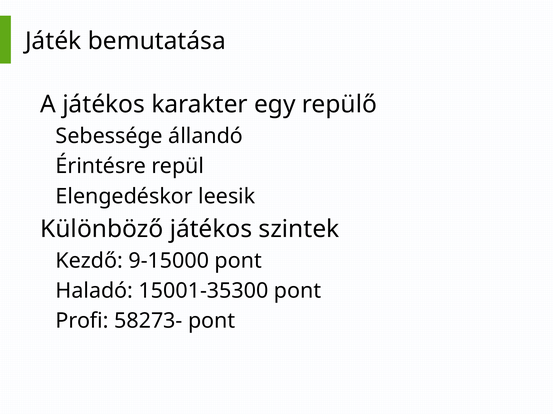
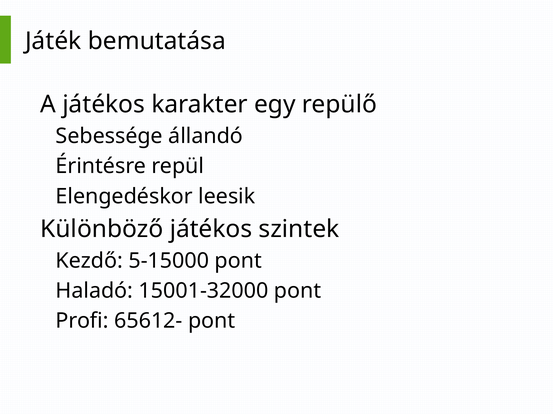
9-15000: 9-15000 -> 5-15000
15001-35300: 15001-35300 -> 15001-32000
58273-: 58273- -> 65612-
